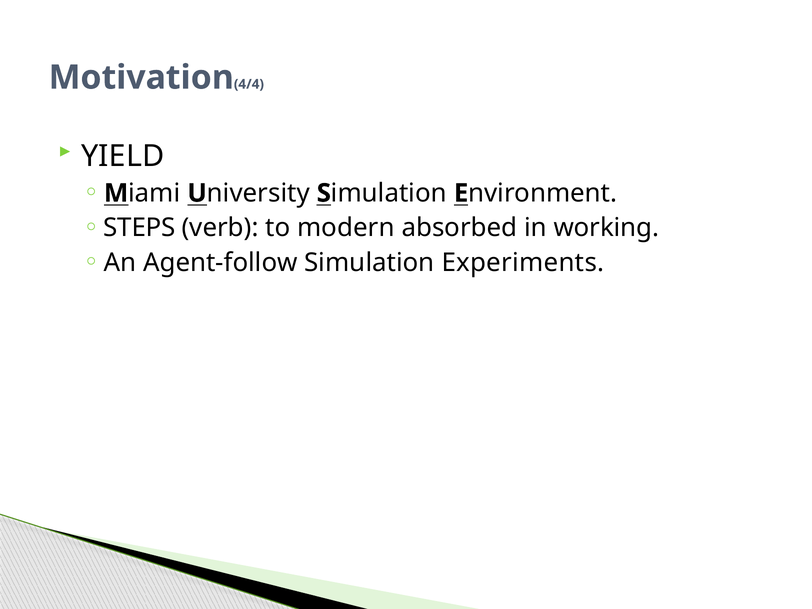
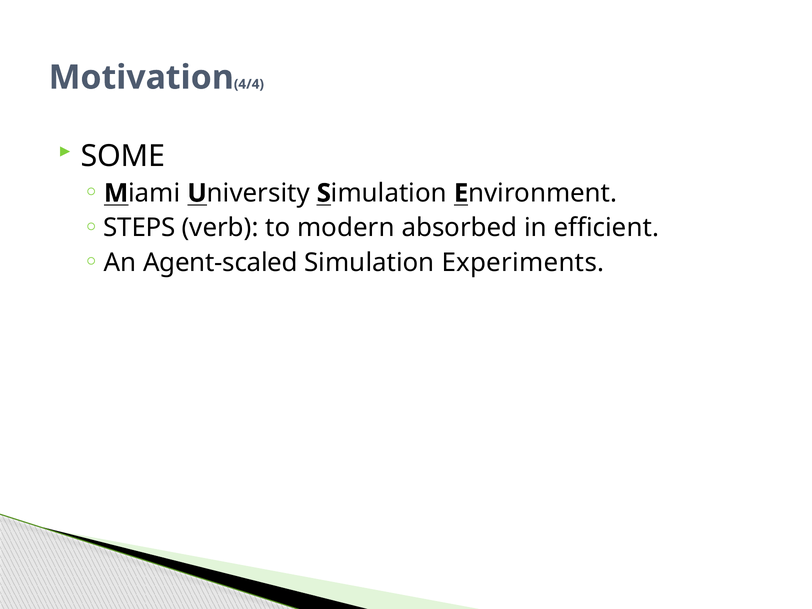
YIELD: YIELD -> SOME
working: working -> efficient
Agent-follow: Agent-follow -> Agent-scaled
